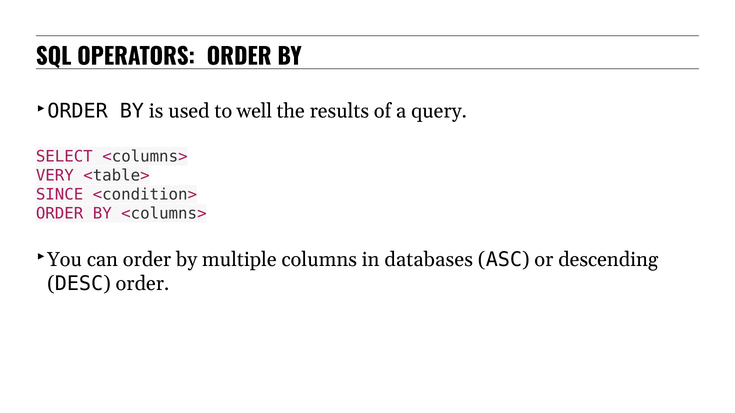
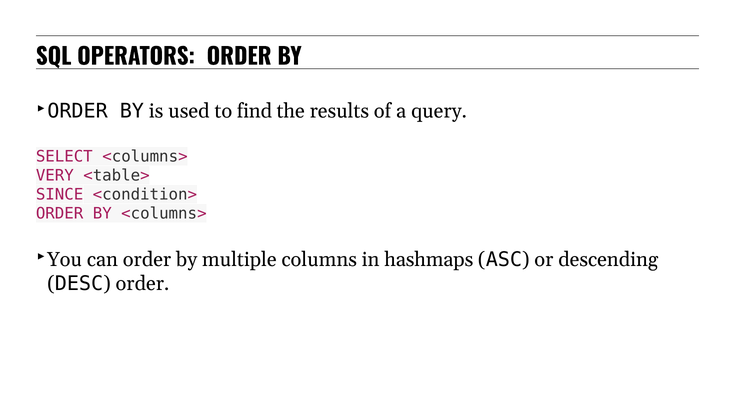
well: well -> find
databases: databases -> hashmaps
